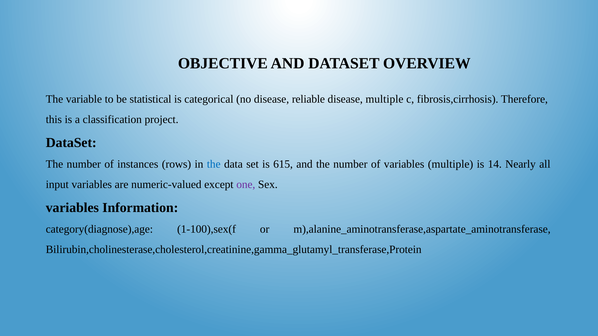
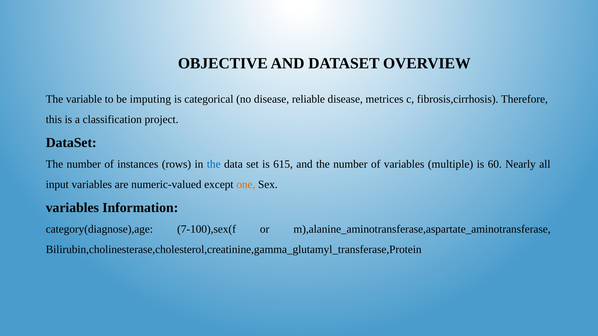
statistical: statistical -> imputing
disease multiple: multiple -> metrices
14: 14 -> 60
one colour: purple -> orange
1-100),sex(f: 1-100),sex(f -> 7-100),sex(f
